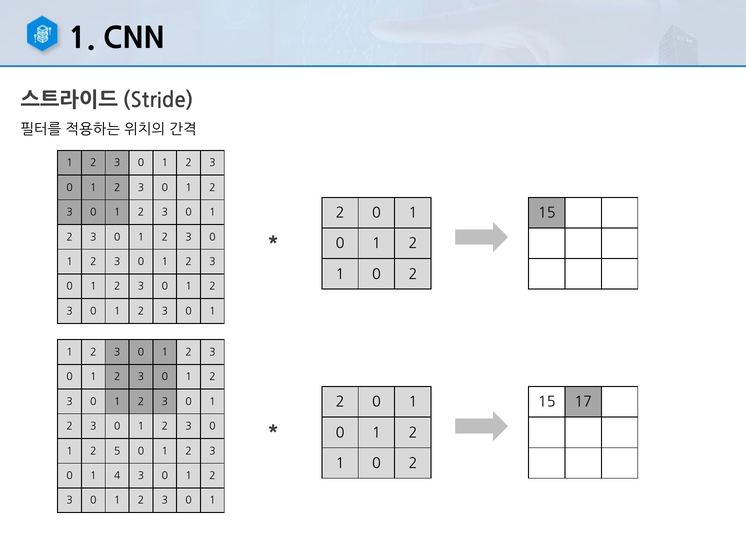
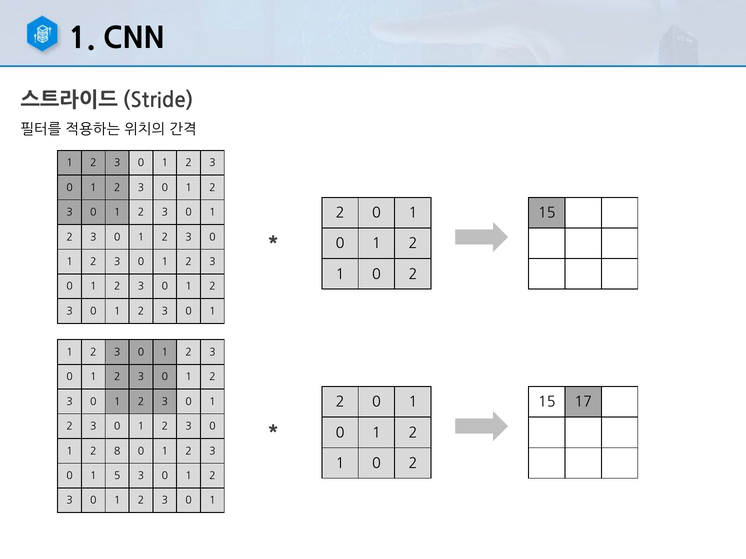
5: 5 -> 8
4: 4 -> 5
